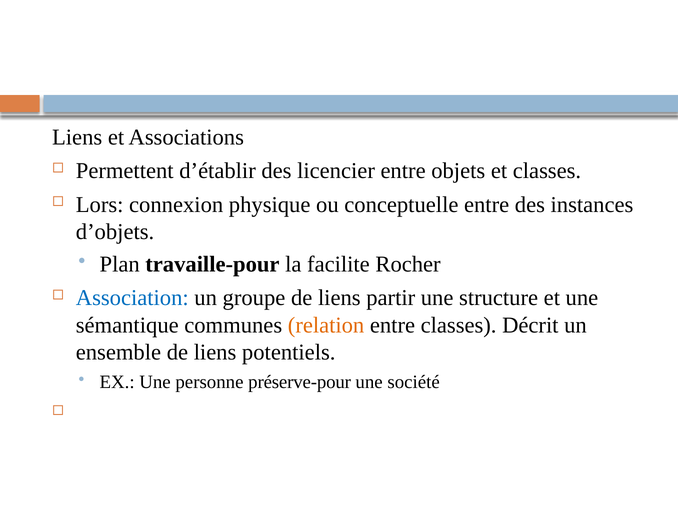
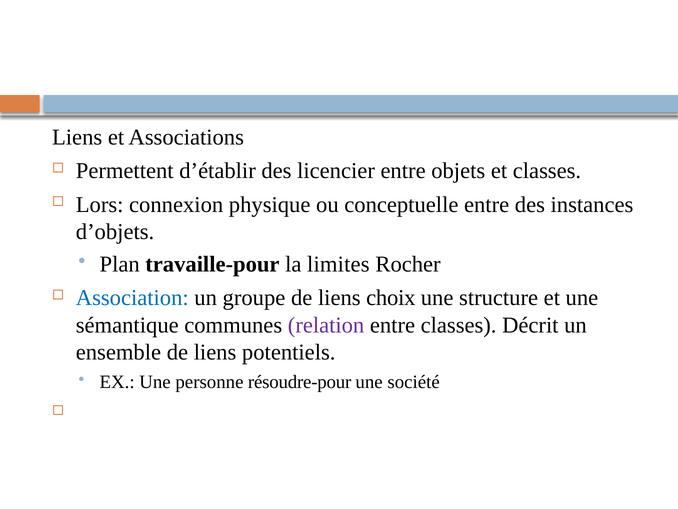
facilite: facilite -> limites
partir: partir -> choix
relation colour: orange -> purple
préserve-pour: préserve-pour -> résoudre-pour
